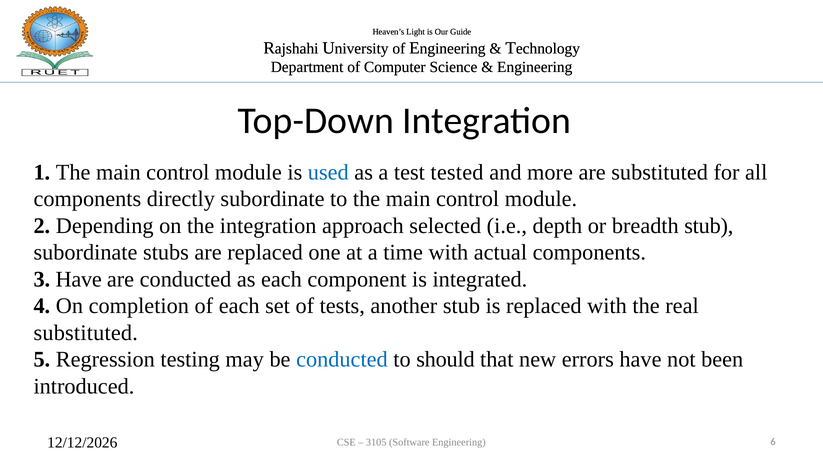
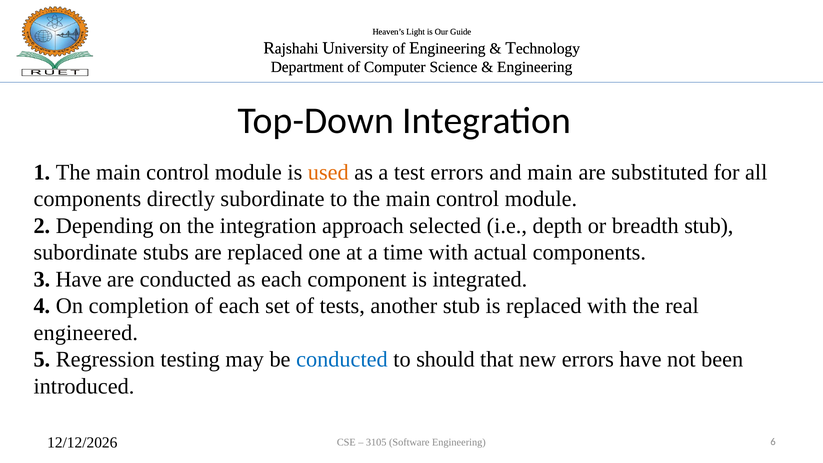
used colour: blue -> orange
test tested: tested -> errors
and more: more -> main
substituted at (86, 333): substituted -> engineered
